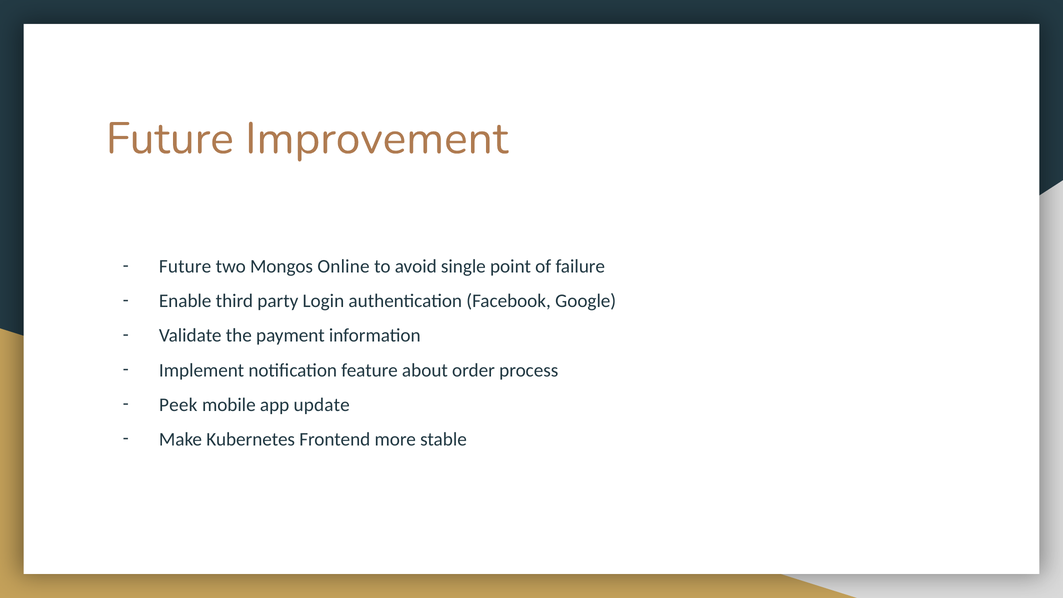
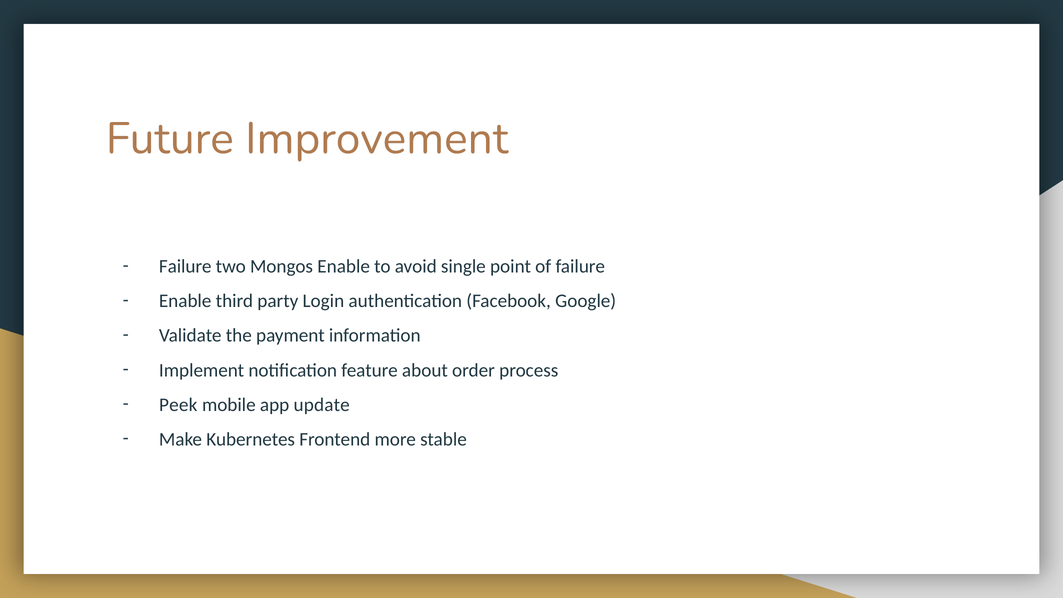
Future at (185, 266): Future -> Failure
Mongos Online: Online -> Enable
